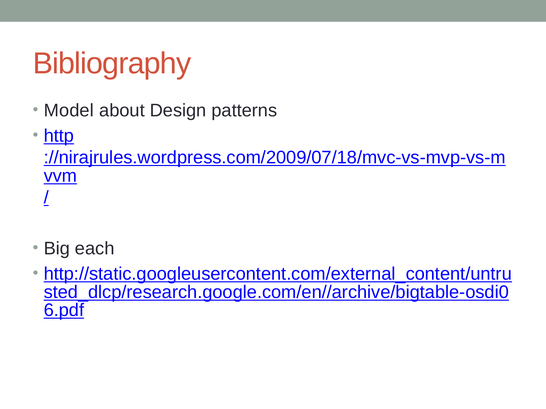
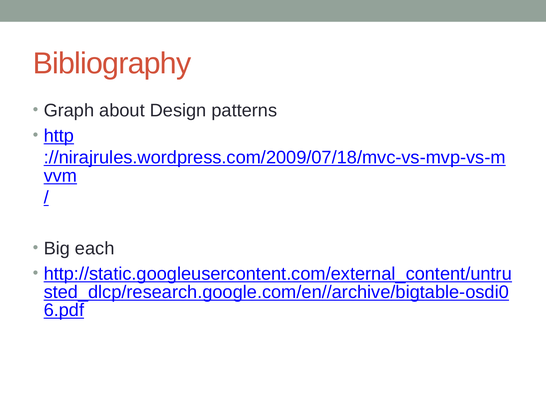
Model: Model -> Graph
